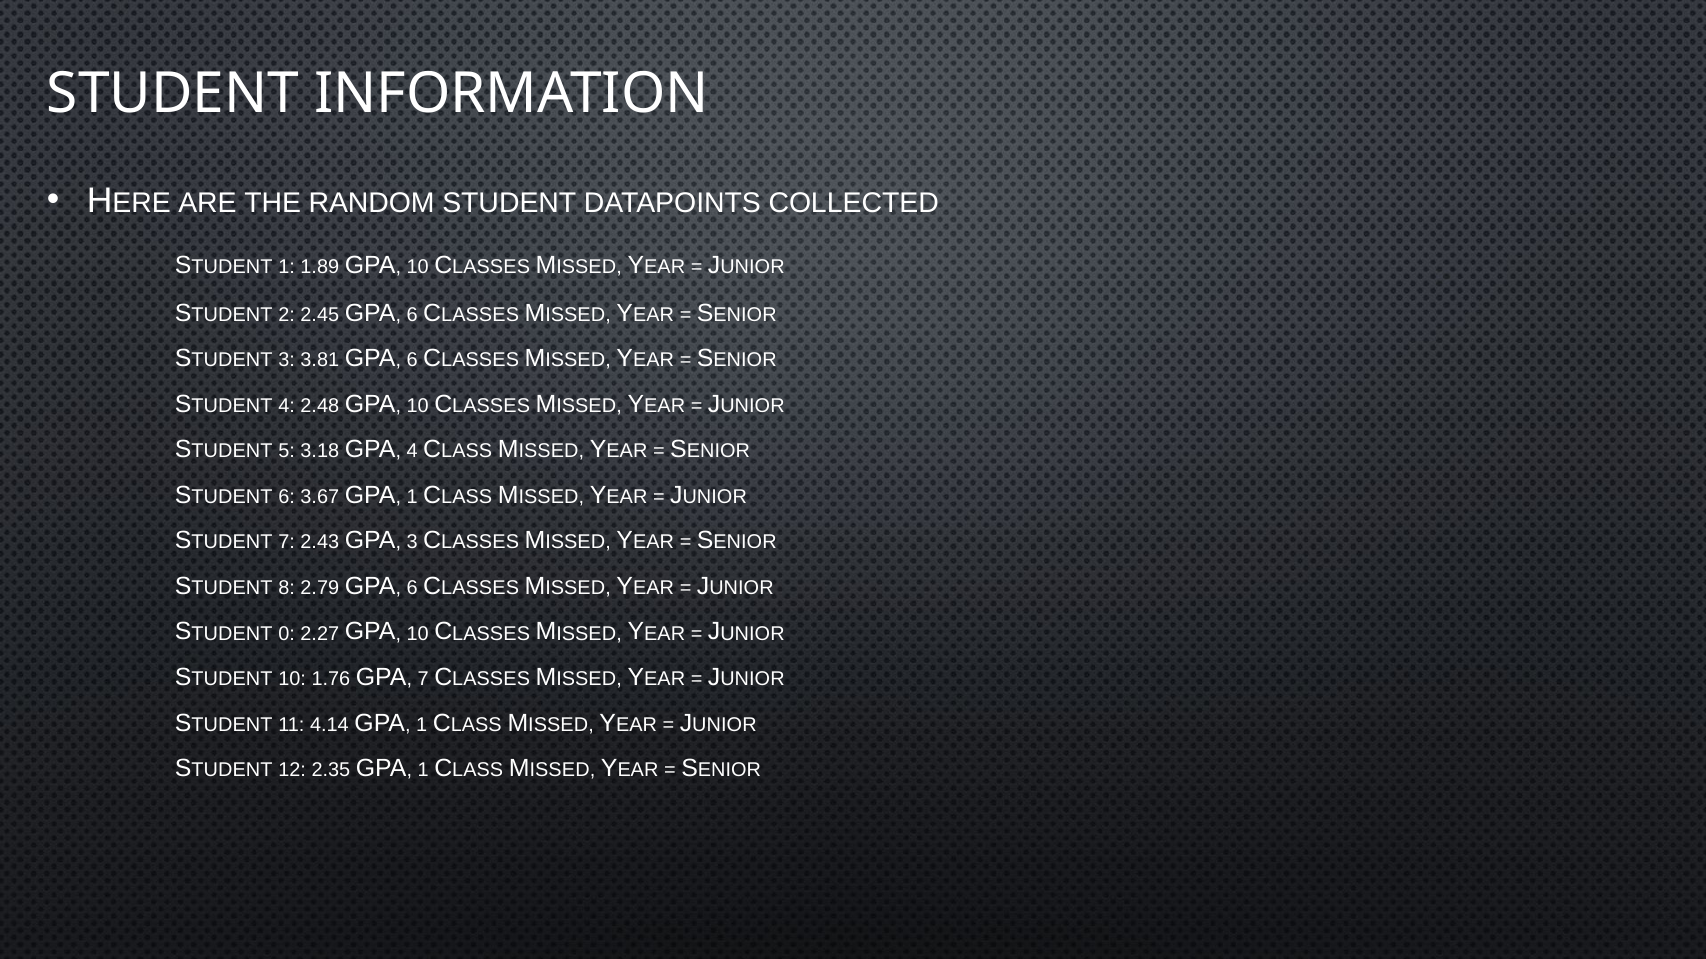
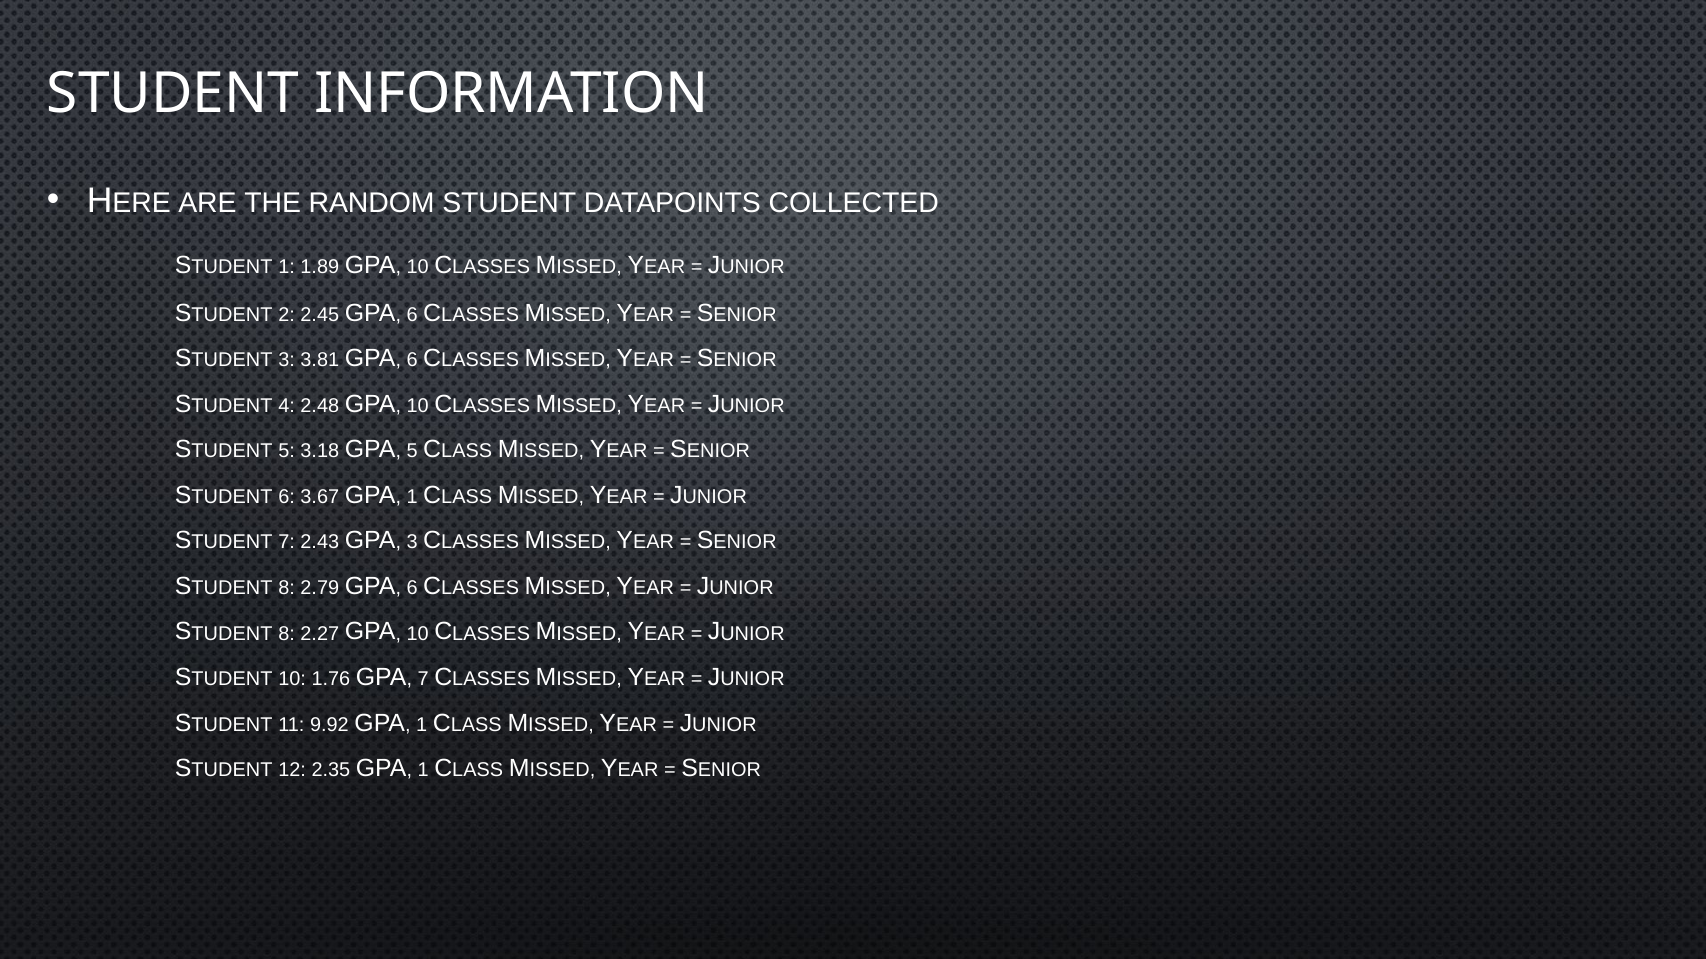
4 at (412, 451): 4 -> 5
0 at (287, 634): 0 -> 8
4.14: 4.14 -> 9.92
